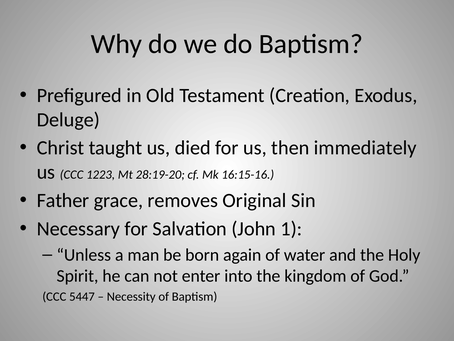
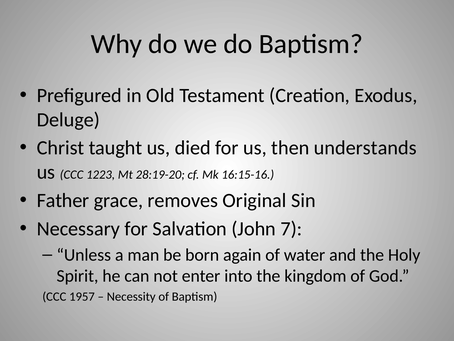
immediately: immediately -> understands
1: 1 -> 7
5447: 5447 -> 1957
